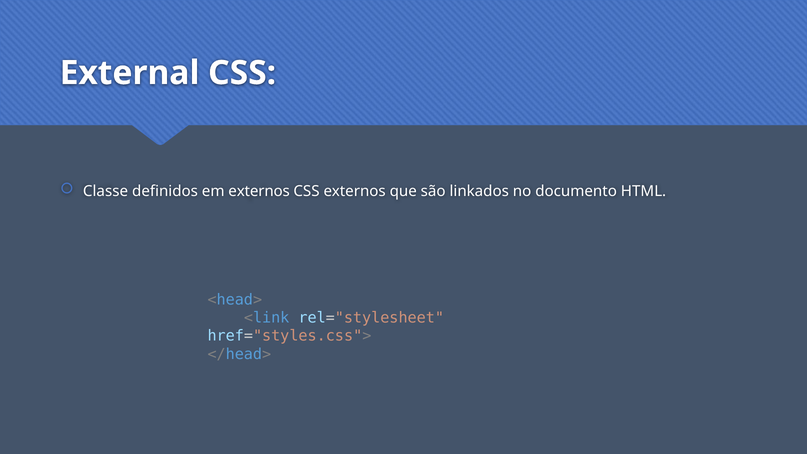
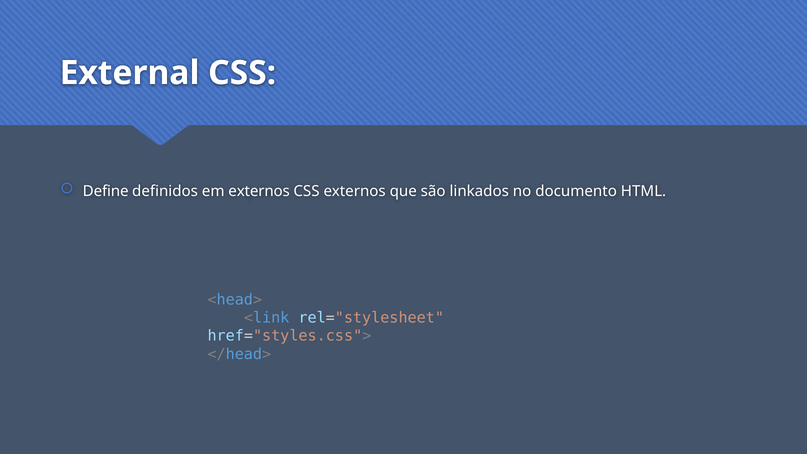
Classe: Classe -> Define
